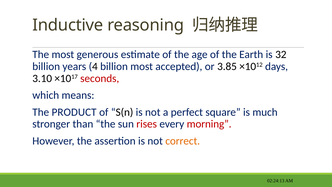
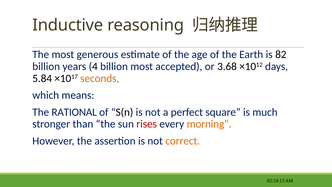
32: 32 -> 82
3.85: 3.85 -> 3.68
3.10: 3.10 -> 5.84
seconds colour: red -> orange
PRODUCT: PRODUCT -> RATIONAL
morning colour: red -> orange
